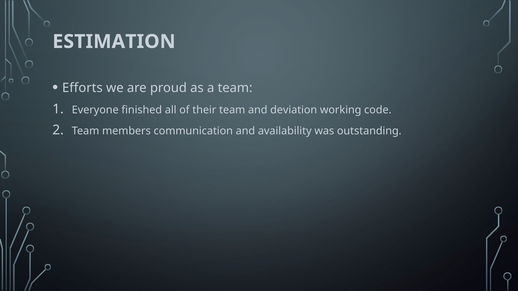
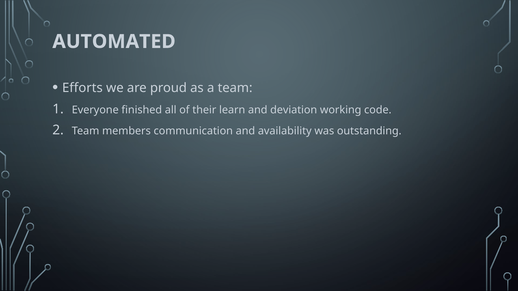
ESTIMATION: ESTIMATION -> AUTOMATED
their team: team -> learn
